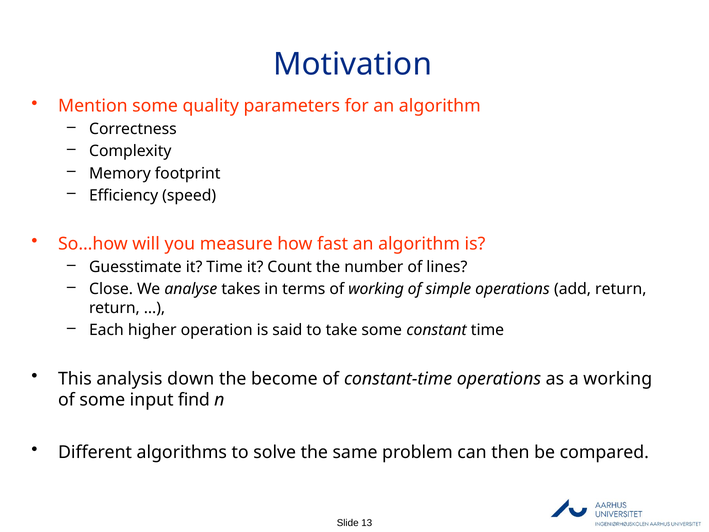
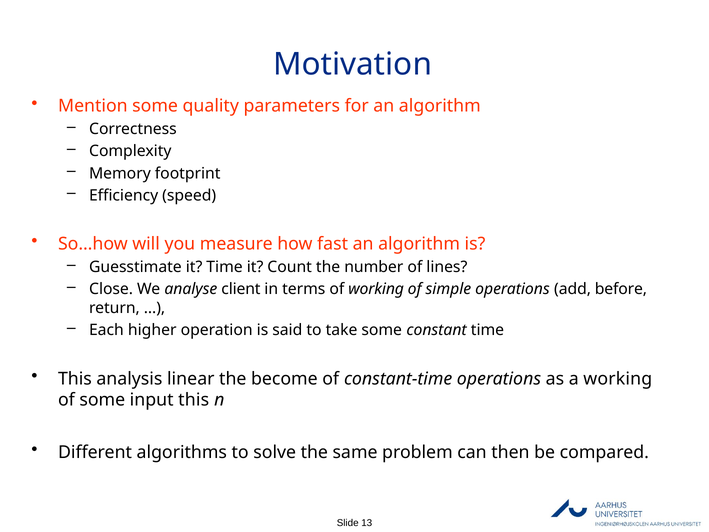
takes: takes -> client
add return: return -> before
down: down -> linear
input find: find -> this
